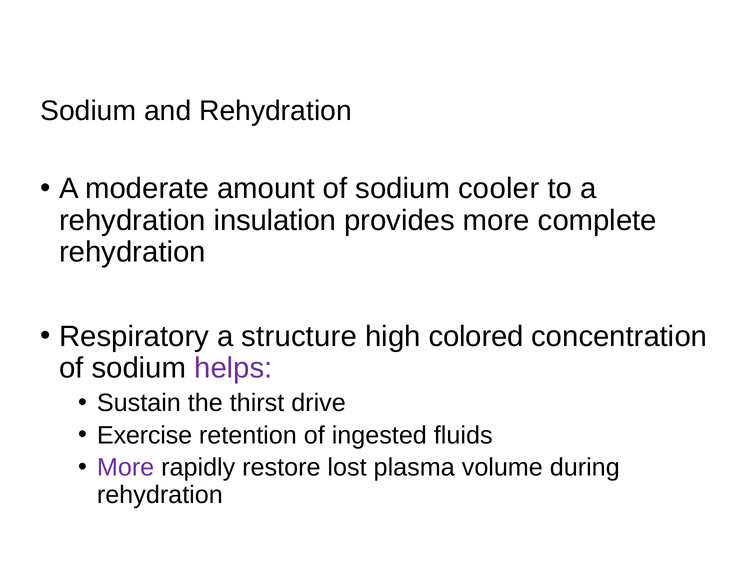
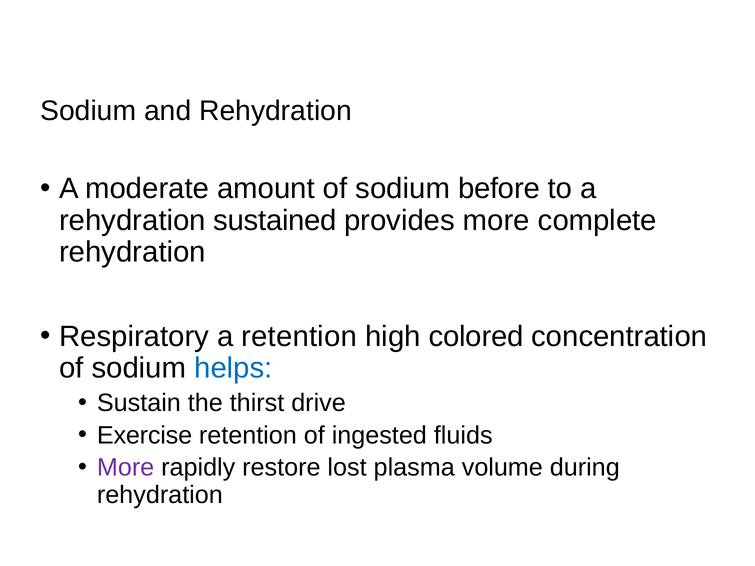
cooler: cooler -> before
insulation: insulation -> sustained
a structure: structure -> retention
helps colour: purple -> blue
